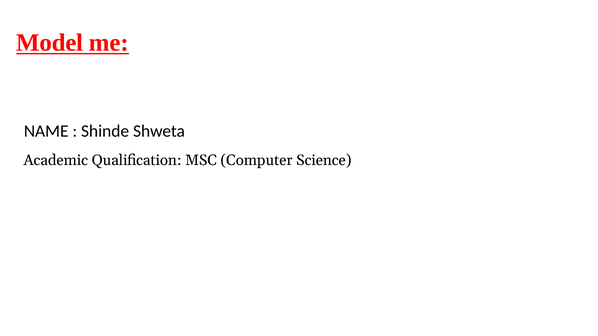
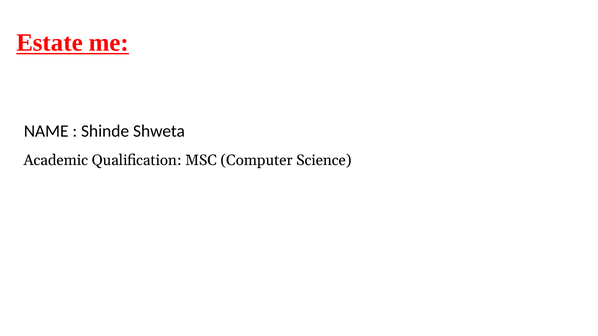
Model: Model -> Estate
